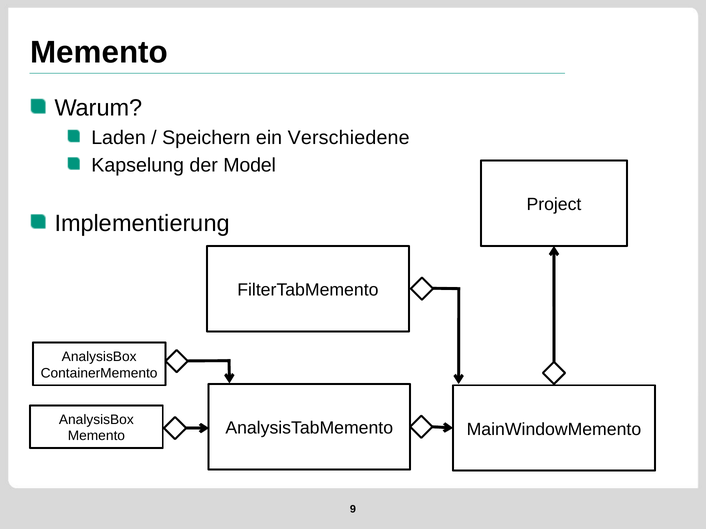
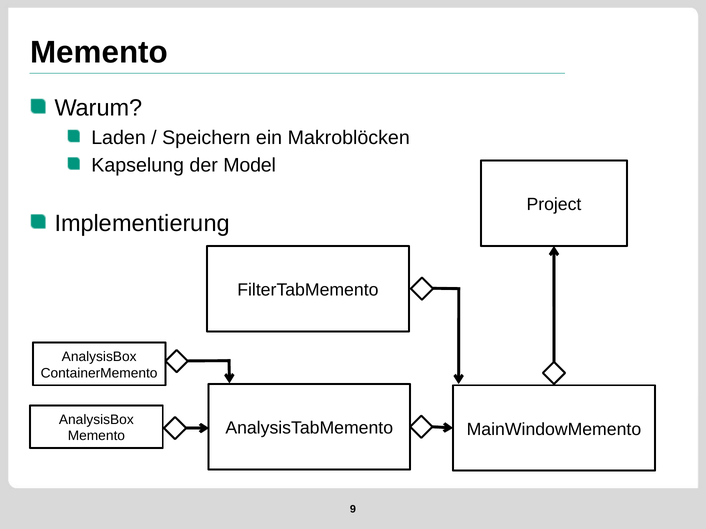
Verschiedene: Verschiedene -> Makroblöcken
